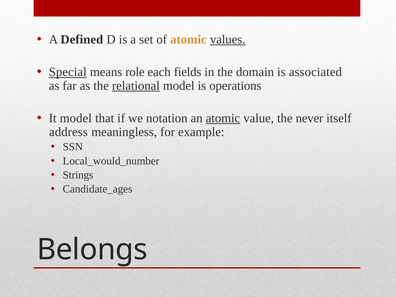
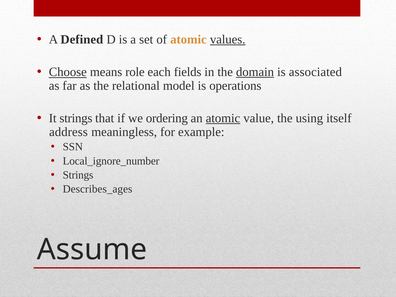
Special: Special -> Choose
domain underline: none -> present
relational underline: present -> none
It model: model -> strings
notation: notation -> ordering
never: never -> using
Local_would_number: Local_would_number -> Local_ignore_number
Candidate_ages: Candidate_ages -> Describes_ages
Belongs: Belongs -> Assume
